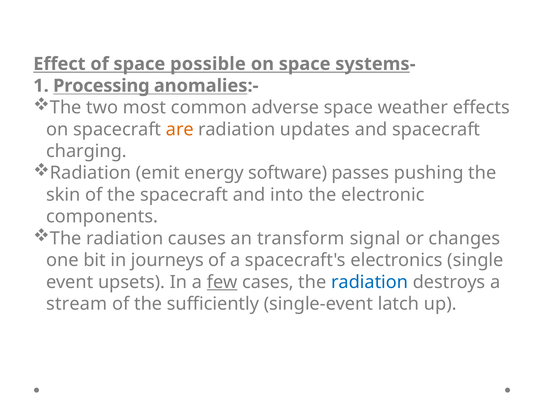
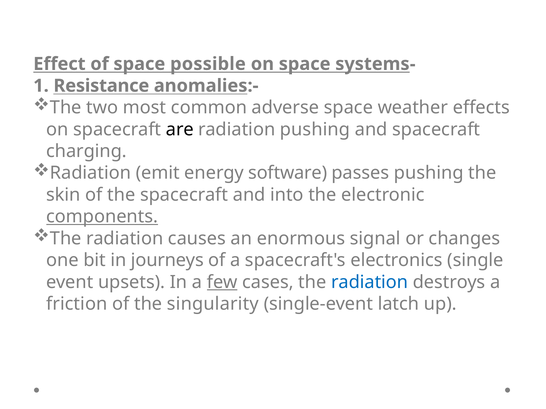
Processing: Processing -> Resistance
are colour: orange -> black
radiation updates: updates -> pushing
components underline: none -> present
transform: transform -> enormous
stream: stream -> friction
sufficiently: sufficiently -> singularity
